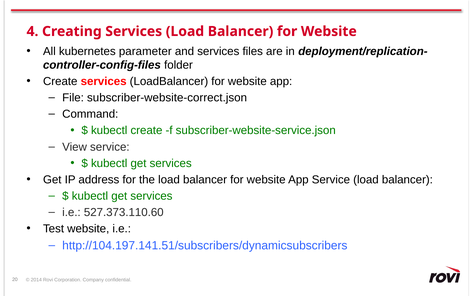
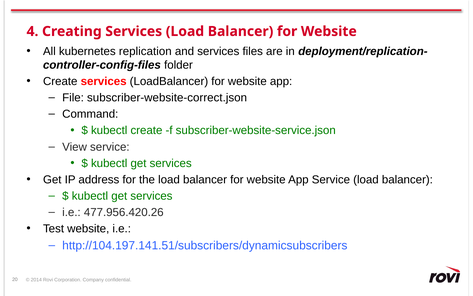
parameter: parameter -> replication
527.373.110.60: 527.373.110.60 -> 477.956.420.26
